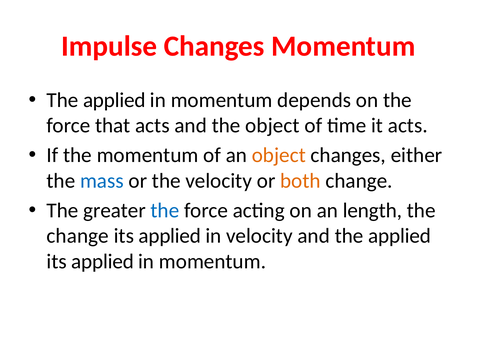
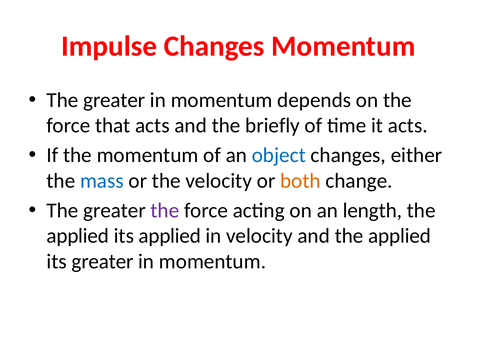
applied at (114, 100): applied -> greater
the object: object -> briefly
object at (279, 155) colour: orange -> blue
the at (165, 210) colour: blue -> purple
change at (78, 236): change -> applied
applied at (103, 261): applied -> greater
